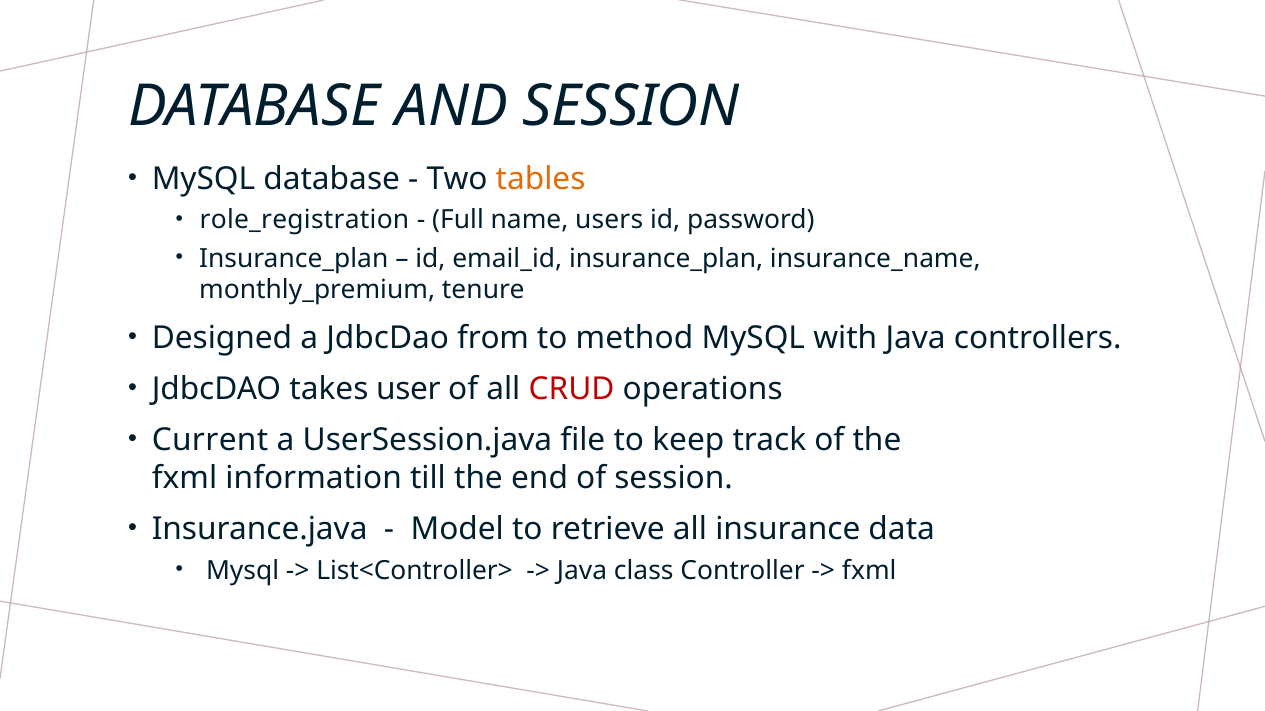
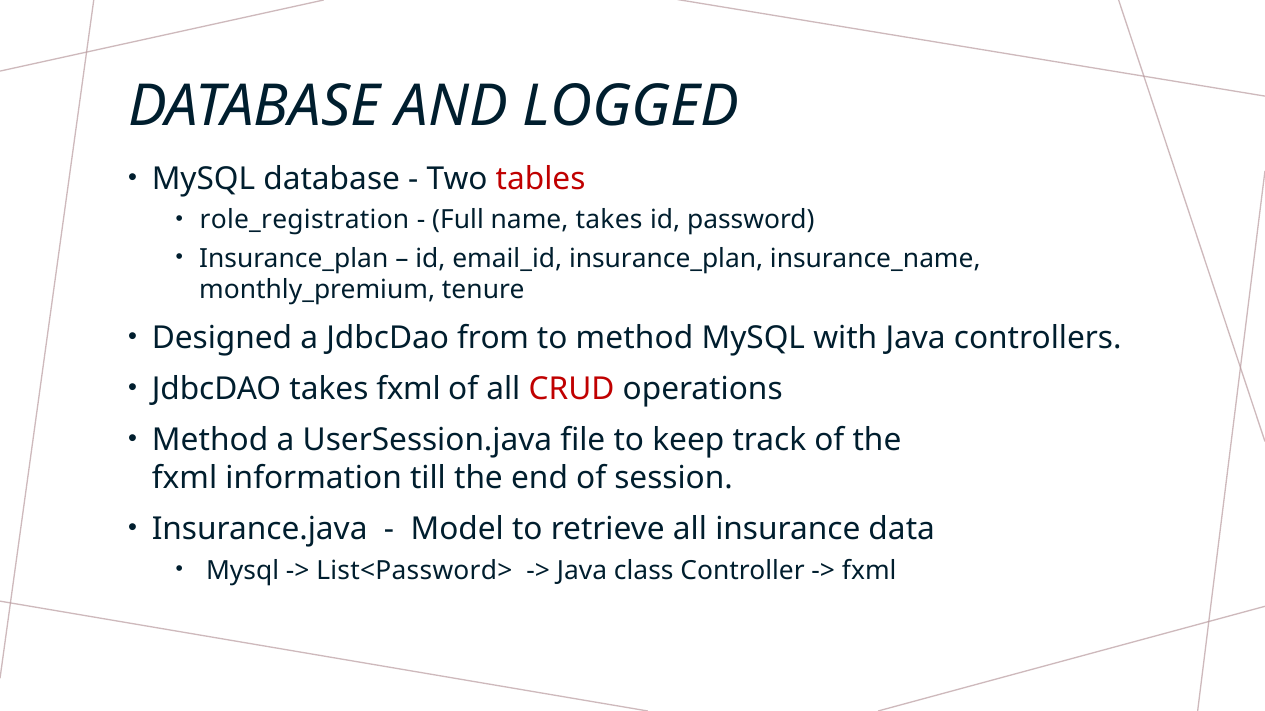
AND SESSION: SESSION -> LOGGED
tables colour: orange -> red
name users: users -> takes
takes user: user -> fxml
Current at (210, 441): Current -> Method
List<Controller>: List<Controller> -> List<Password>
